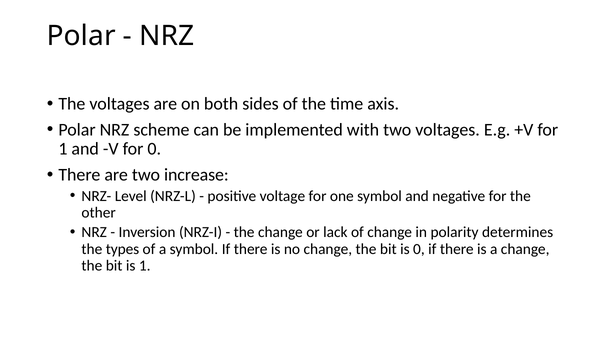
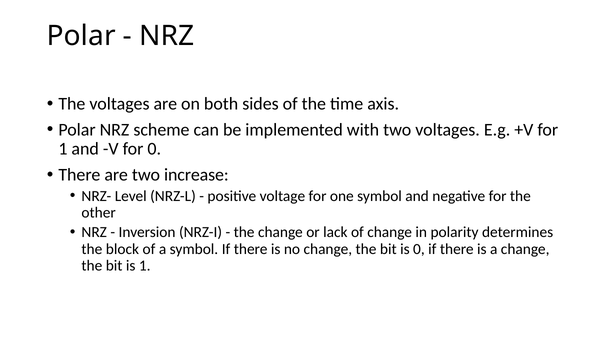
types: types -> block
